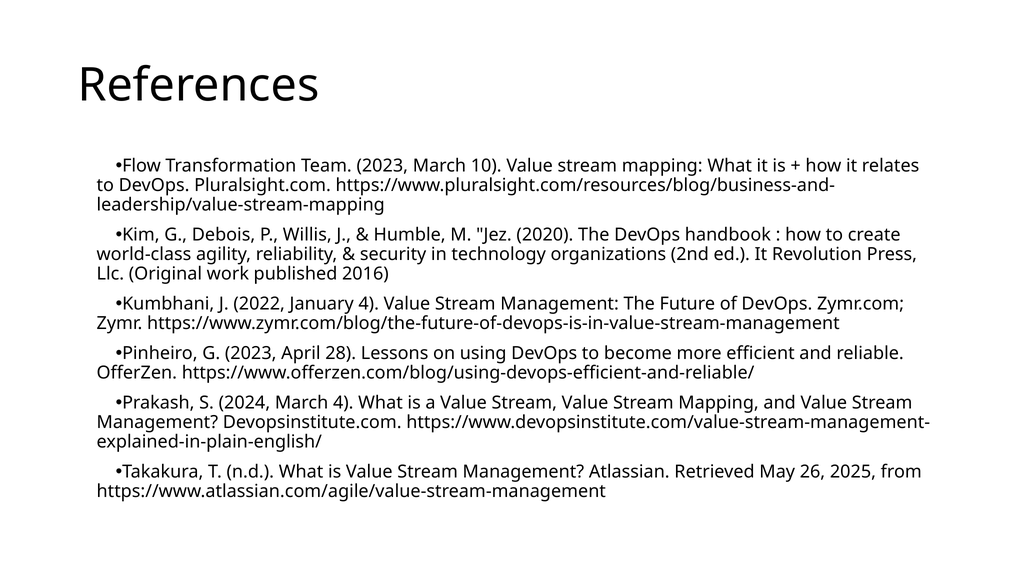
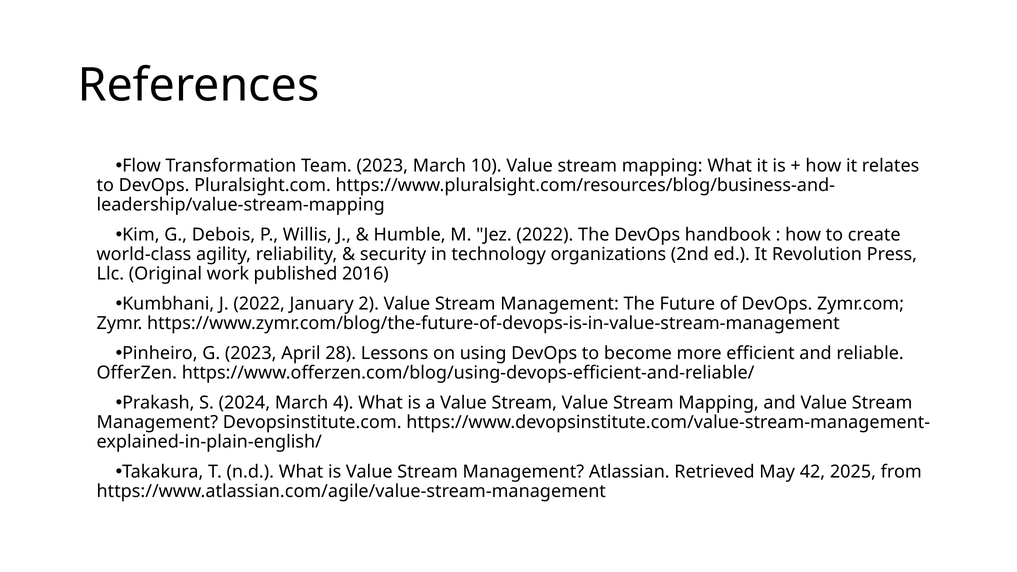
Jez 2020: 2020 -> 2022
January 4: 4 -> 2
26: 26 -> 42
